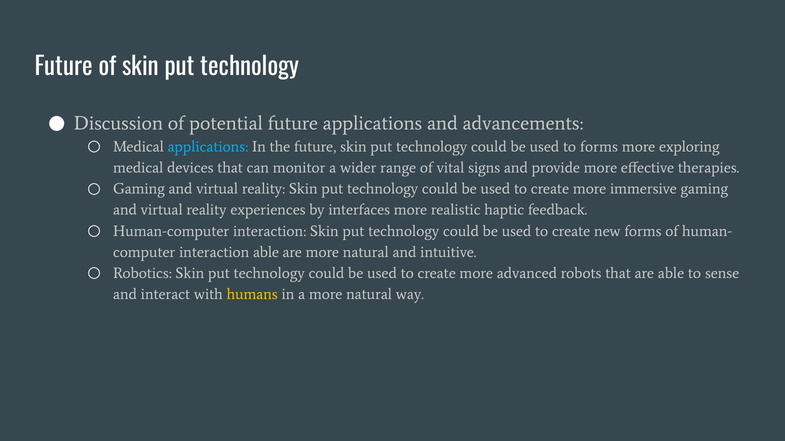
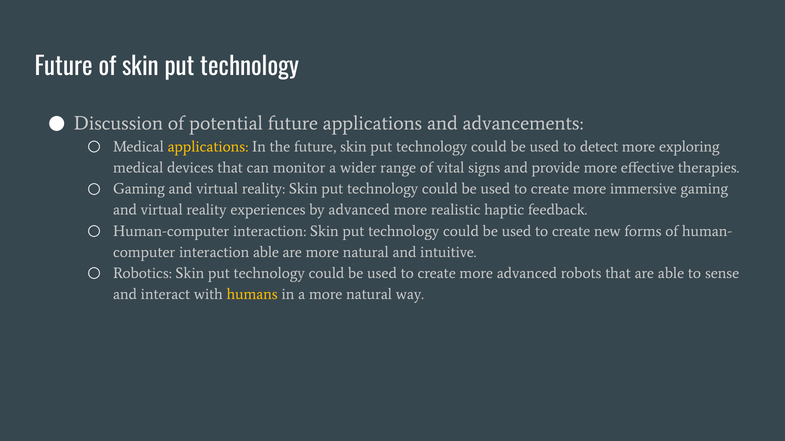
applications at (208, 147) colour: light blue -> yellow
to forms: forms -> detect
by interfaces: interfaces -> advanced
